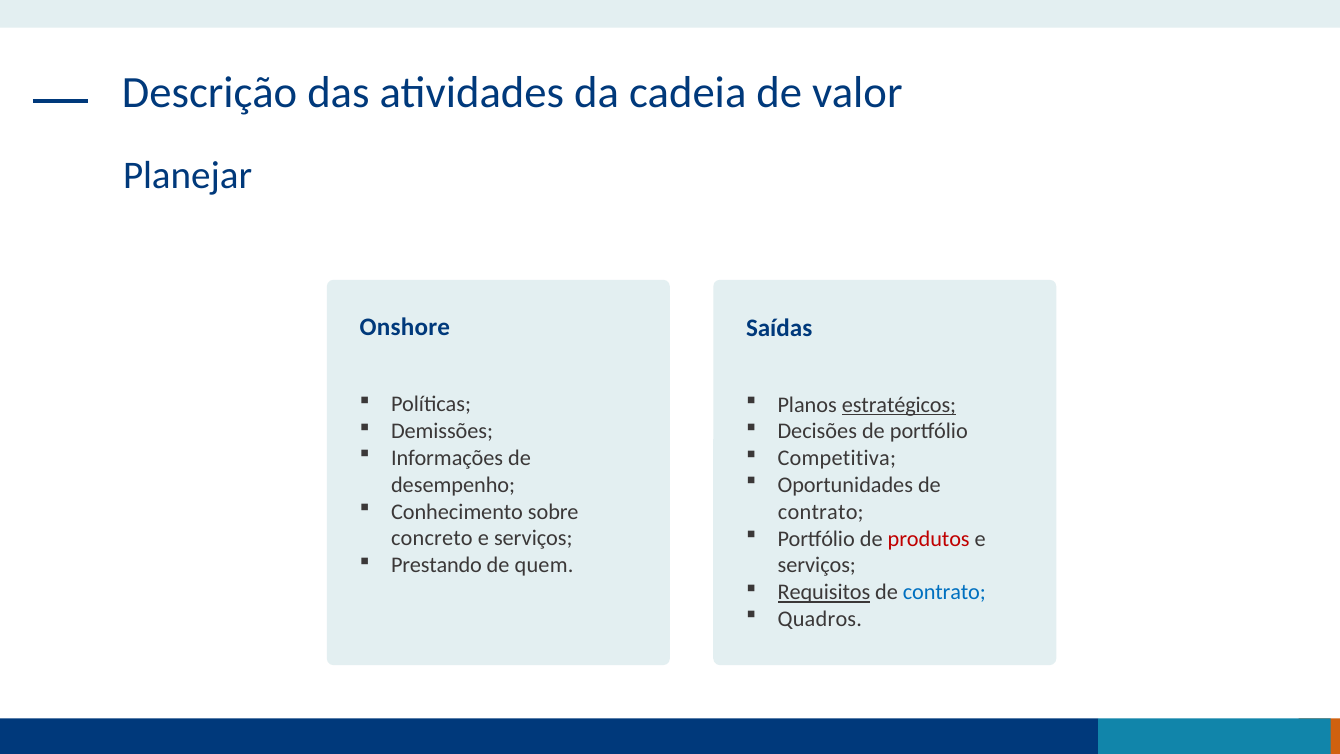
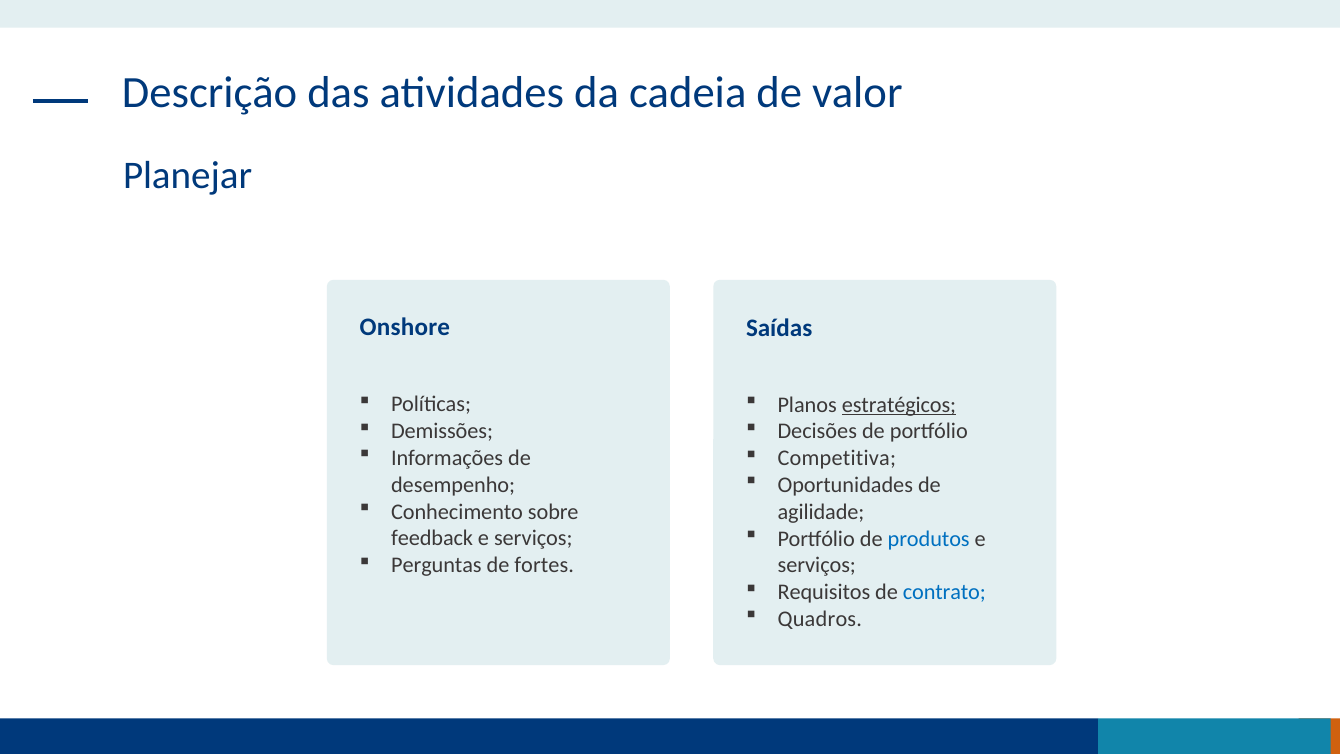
contrato at (821, 512): contrato -> agilidade
produtos colour: red -> blue
concreto: concreto -> feedback
Prestando: Prestando -> Perguntas
quem: quem -> fortes
Requisitos underline: present -> none
